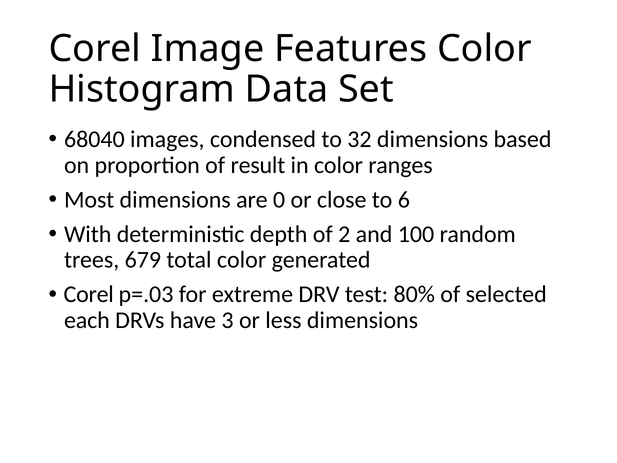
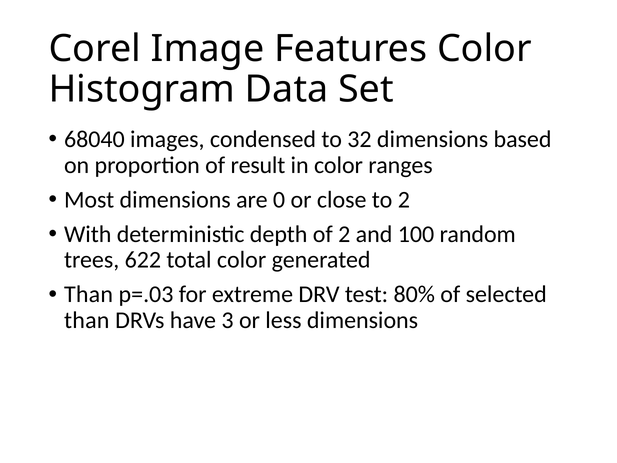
to 6: 6 -> 2
679: 679 -> 622
Corel at (89, 294): Corel -> Than
each at (87, 320): each -> than
